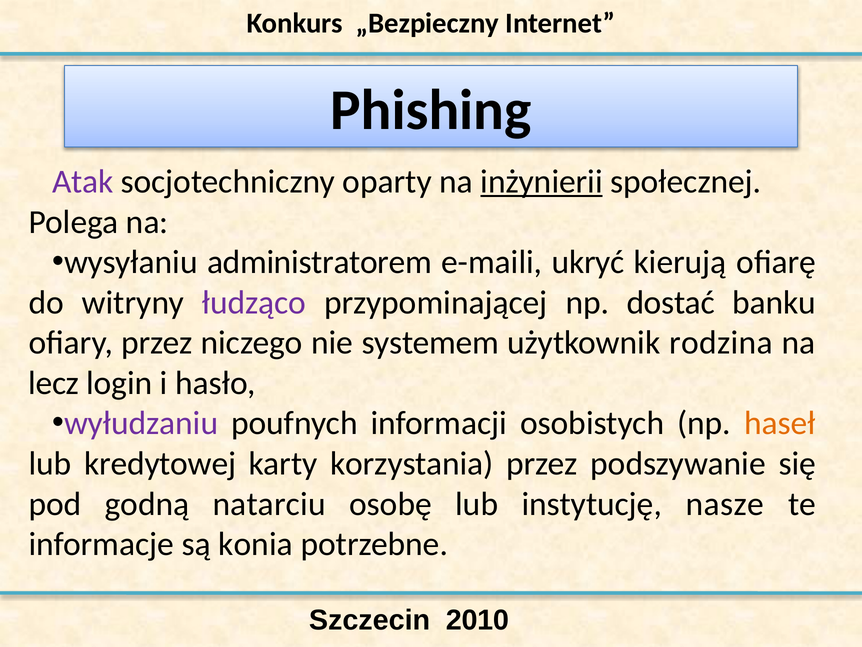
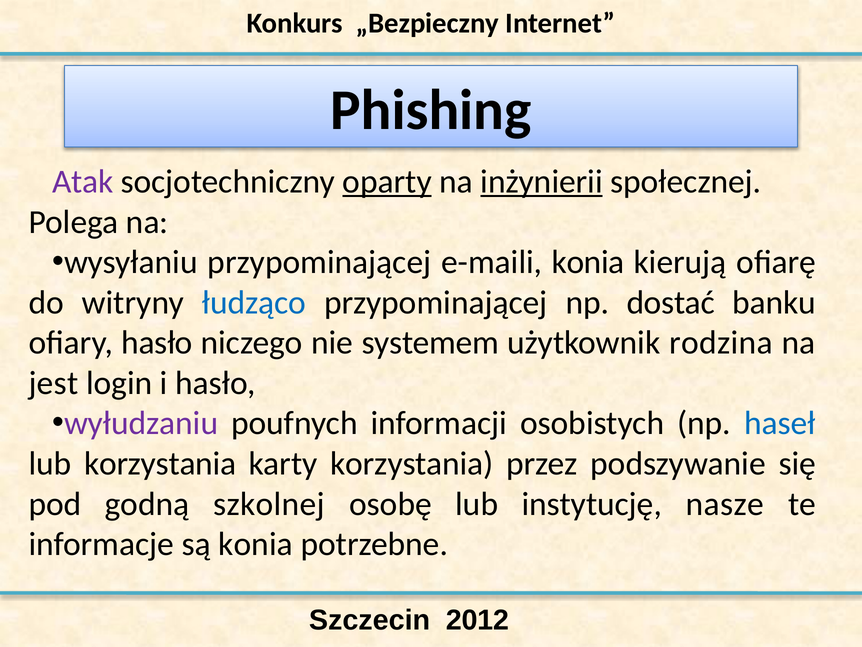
oparty underline: none -> present
wysyłaniu administratorem: administratorem -> przypominającej
e-maili ukryć: ukryć -> konia
łudząco colour: purple -> blue
ofiary przez: przez -> hasło
lecz: lecz -> jest
haseł colour: orange -> blue
lub kredytowej: kredytowej -> korzystania
natarciu: natarciu -> szkolnej
2010: 2010 -> 2012
